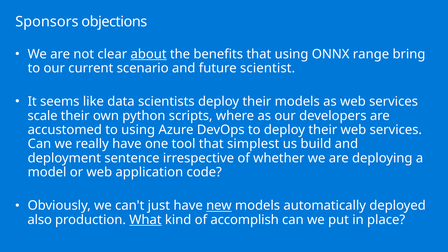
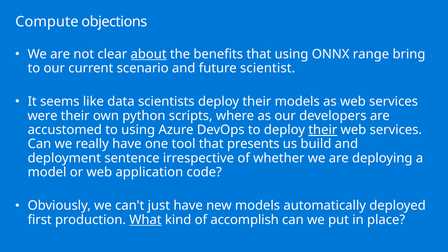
Sponsors: Sponsors -> Compute
scale: scale -> were
their at (323, 130) underline: none -> present
simplest: simplest -> presents
new underline: present -> none
also: also -> first
